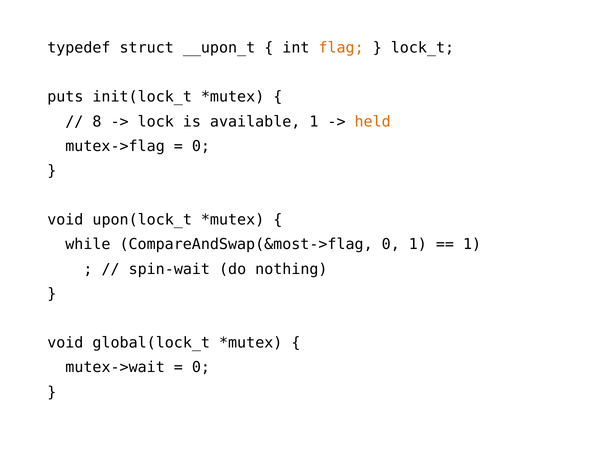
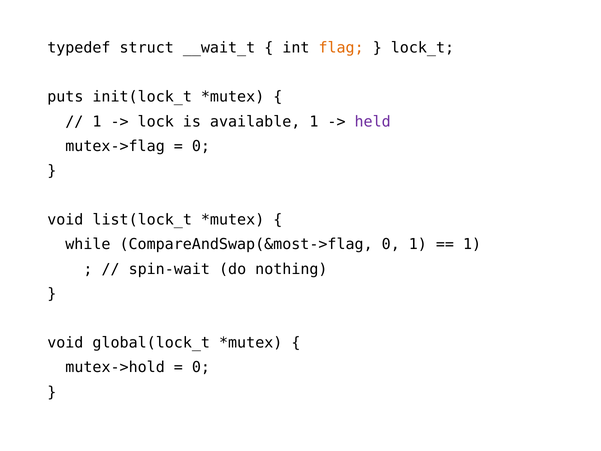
__upon_t: __upon_t -> __wait_t
8 at (97, 121): 8 -> 1
held colour: orange -> purple
upon(lock_t: upon(lock_t -> list(lock_t
mutex->wait: mutex->wait -> mutex->hold
